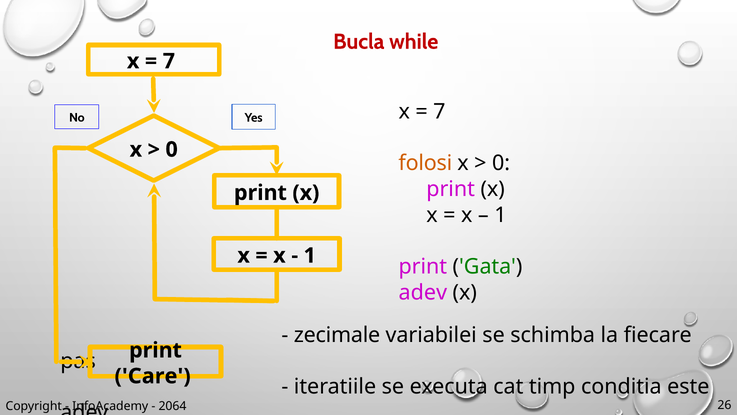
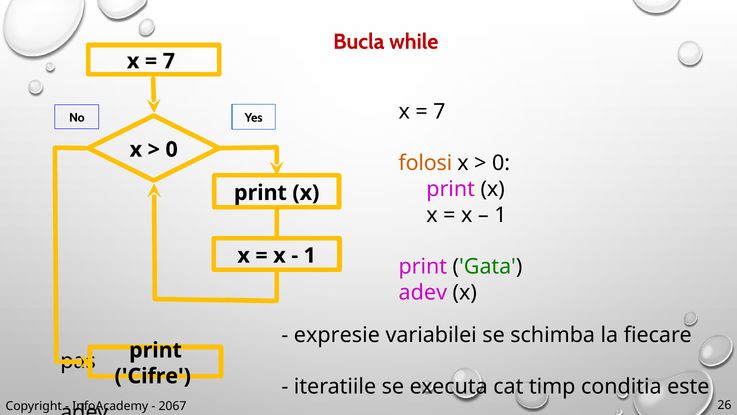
zecimale: zecimale -> expresie
Care: Care -> Cifre
2064: 2064 -> 2067
